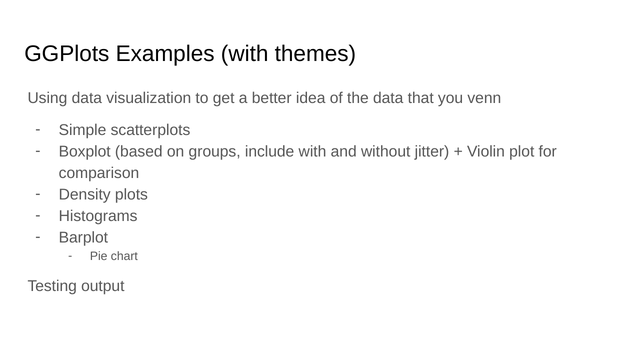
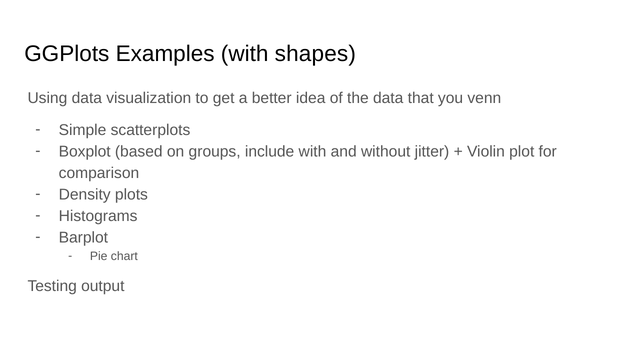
themes: themes -> shapes
